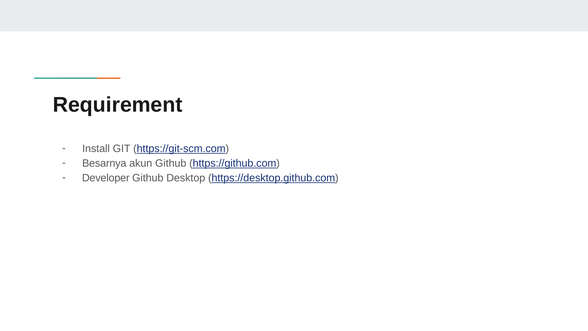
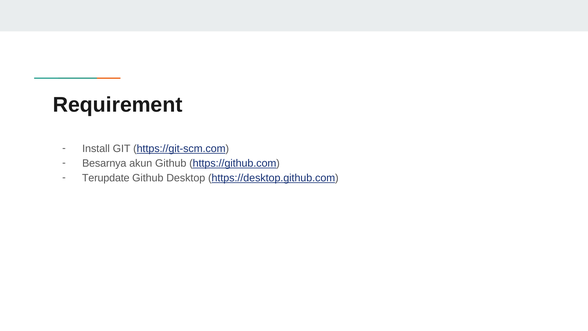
Developer: Developer -> Terupdate
